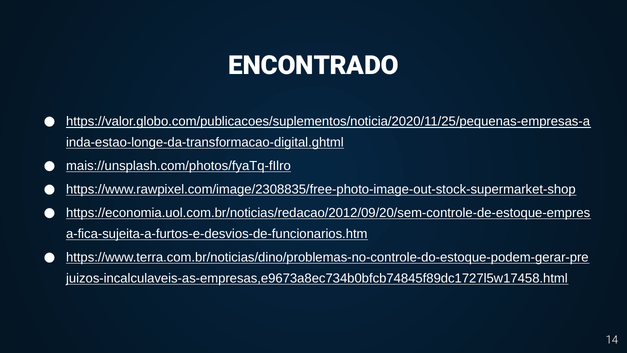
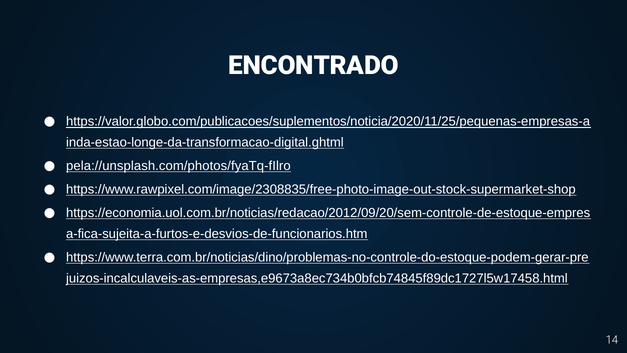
mais://unsplash.com/photos/fyaTq-fIlro: mais://unsplash.com/photos/fyaTq-fIlro -> pela://unsplash.com/photos/fyaTq-fIlro
